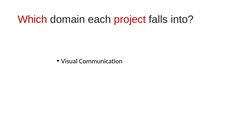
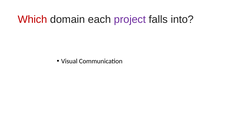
project colour: red -> purple
